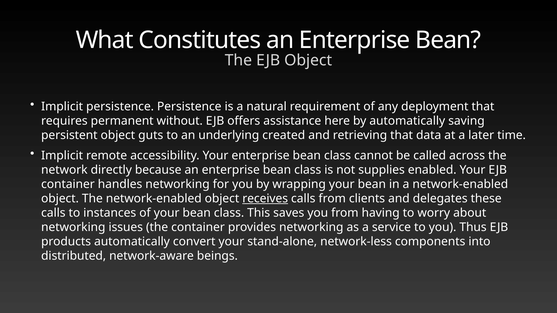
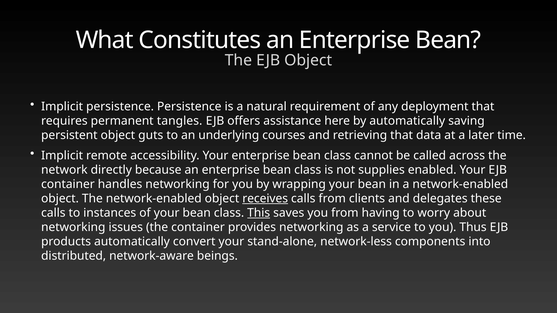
without: without -> tangles
created: created -> courses
This underline: none -> present
